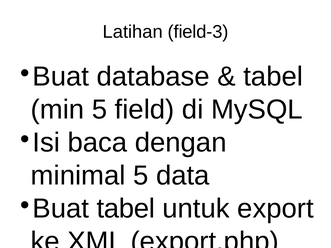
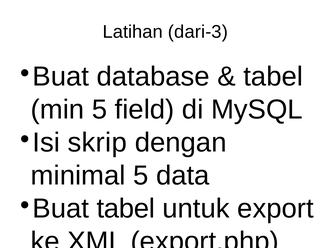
field-3: field-3 -> dari-3
Isi baca: baca -> skrip
